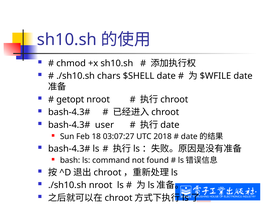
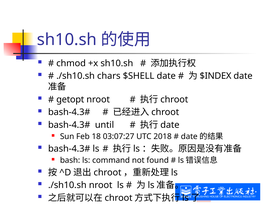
$WFILE: $WFILE -> $INDEX
user: user -> until
